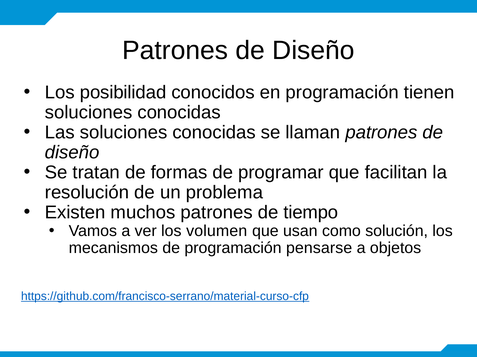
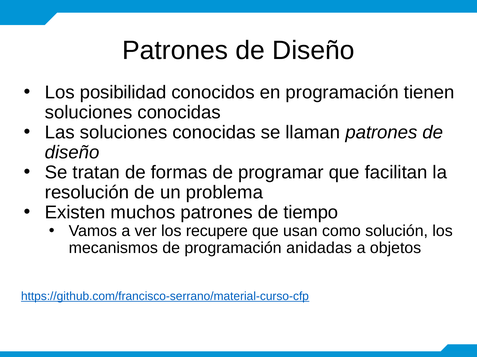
volumen: volumen -> recupere
pensarse: pensarse -> anidadas
